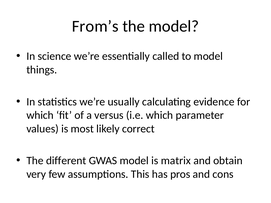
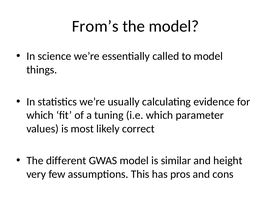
versus: versus -> tuning
matrix: matrix -> similar
obtain: obtain -> height
